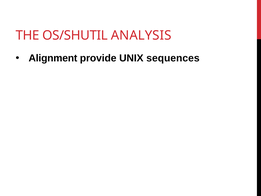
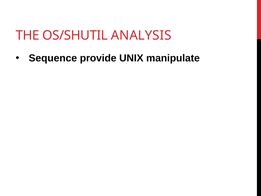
Alignment: Alignment -> Sequence
sequences: sequences -> manipulate
